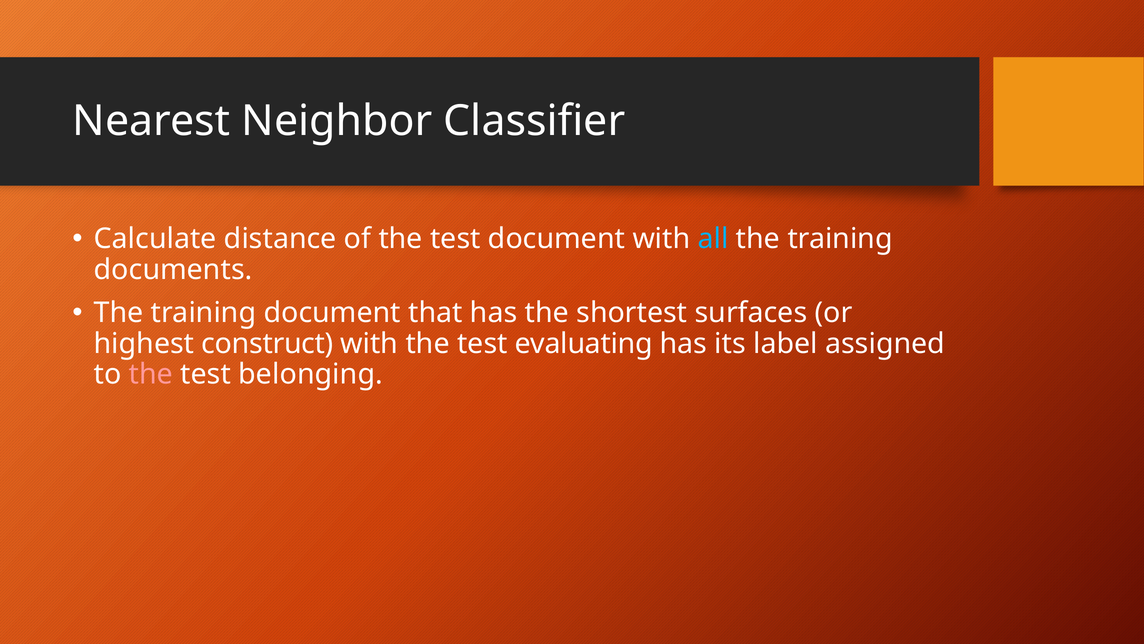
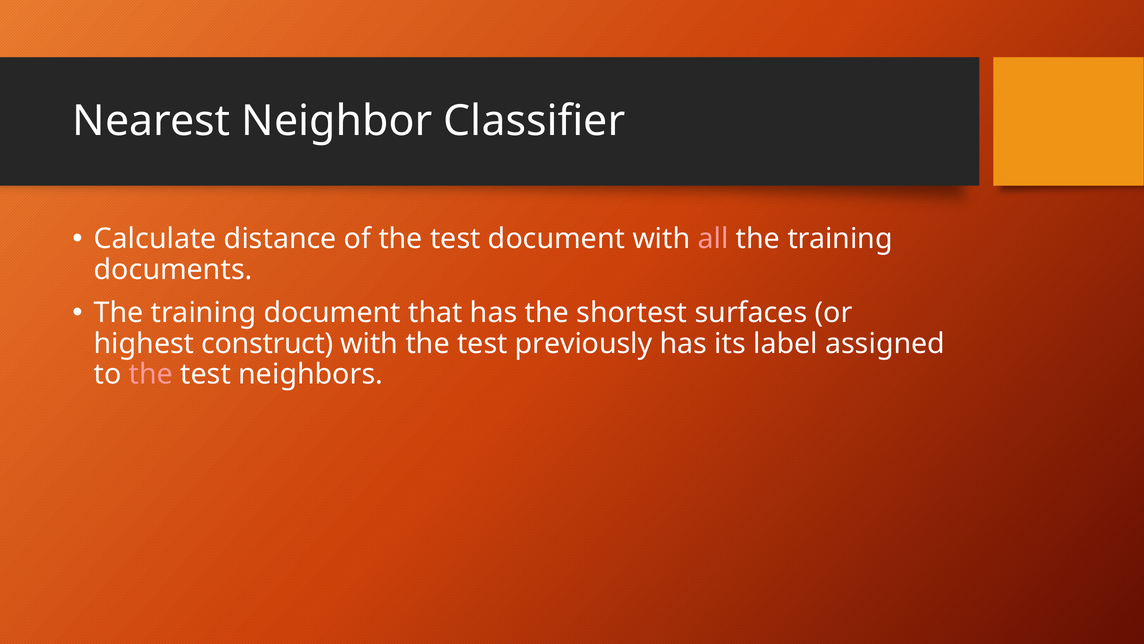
all colour: light blue -> pink
evaluating: evaluating -> previously
belonging: belonging -> neighbors
